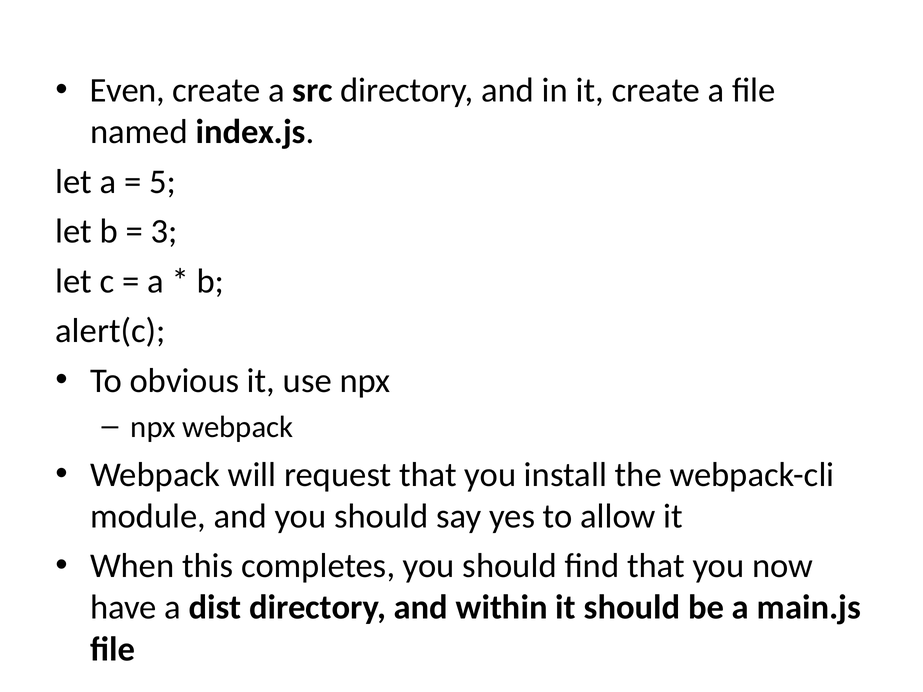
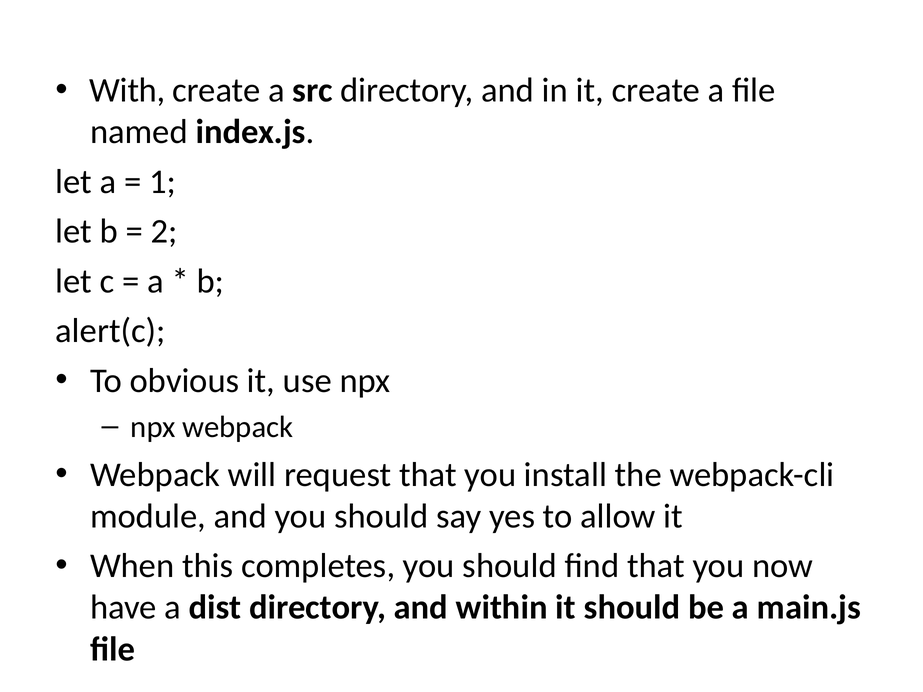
Even: Even -> With
5: 5 -> 1
3: 3 -> 2
